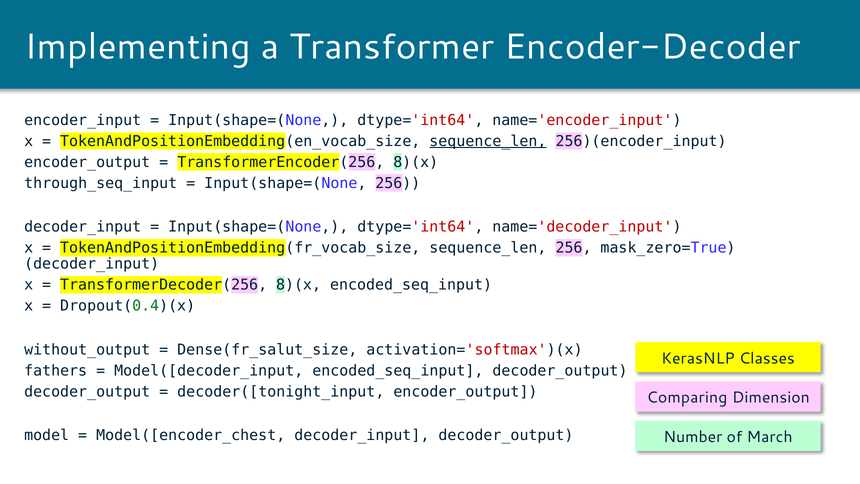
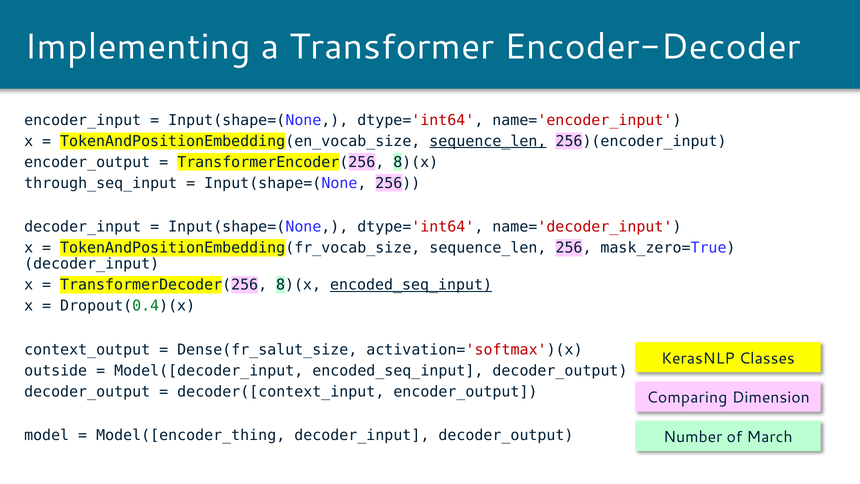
encoded_seq_input at (411, 285) underline: none -> present
without_output: without_output -> context_output
fathers: fathers -> outside
decoder([tonight_input: decoder([tonight_input -> decoder([context_input
Model([encoder_chest: Model([encoder_chest -> Model([encoder_thing
